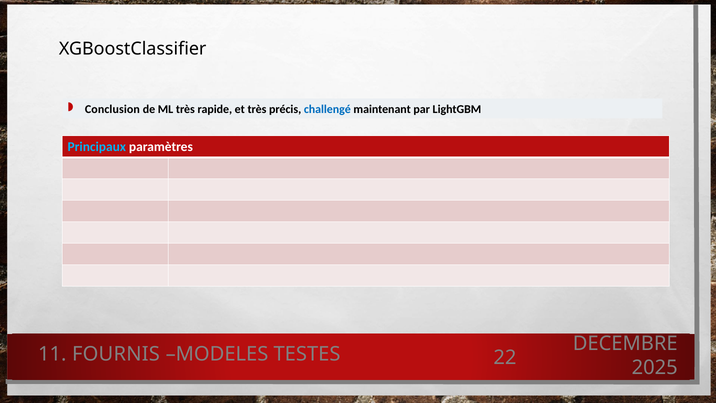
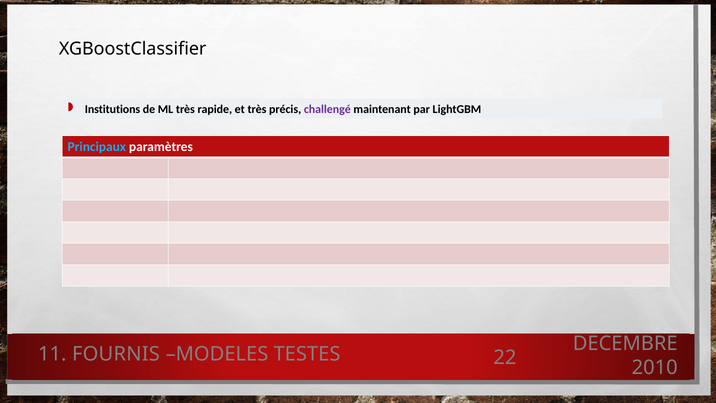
Conclusion: Conclusion -> Institutions
challengé colour: blue -> purple
2025: 2025 -> 2010
